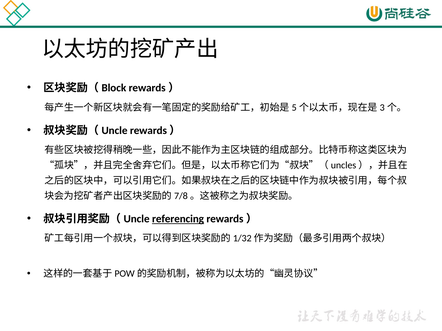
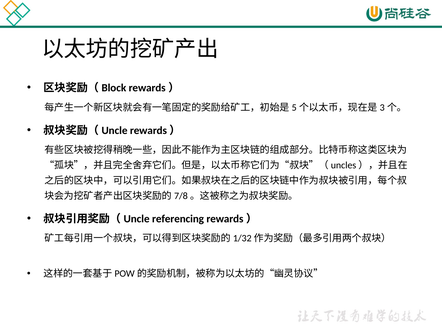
referencing underline: present -> none
